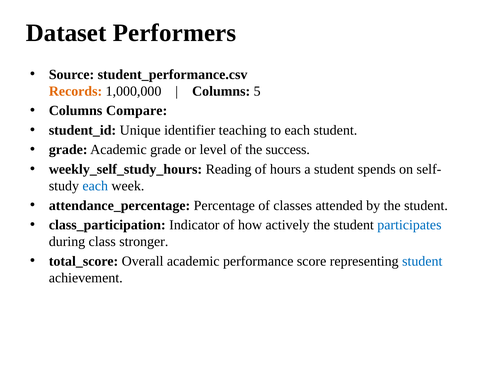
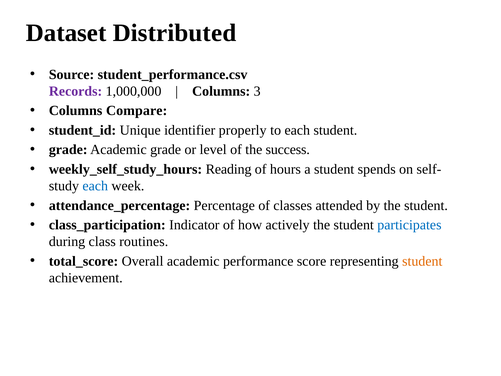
Performers: Performers -> Distributed
Records colour: orange -> purple
5: 5 -> 3
teaching: teaching -> properly
stronger: stronger -> routines
student at (422, 261) colour: blue -> orange
